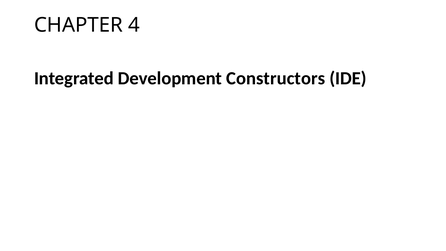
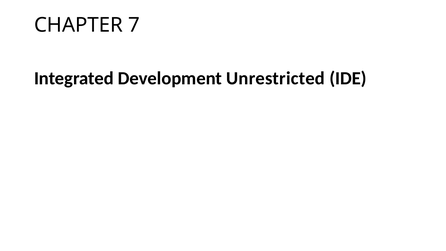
4: 4 -> 7
Constructors: Constructors -> Unrestricted
